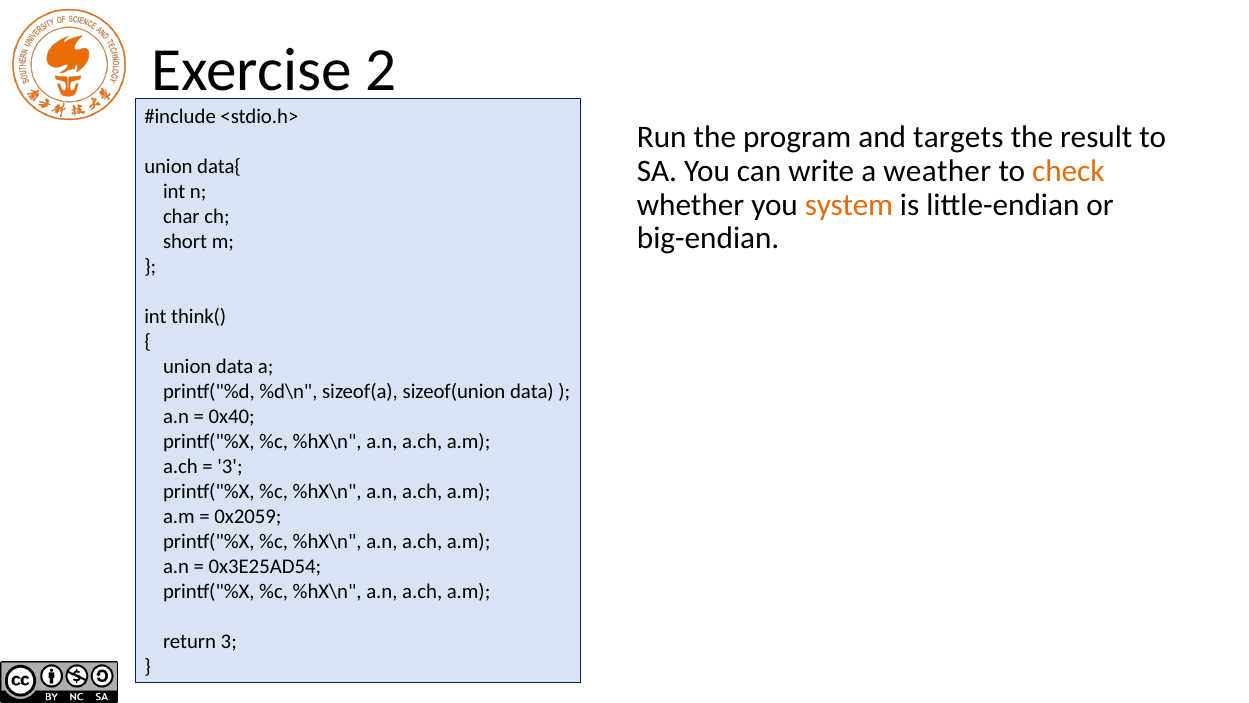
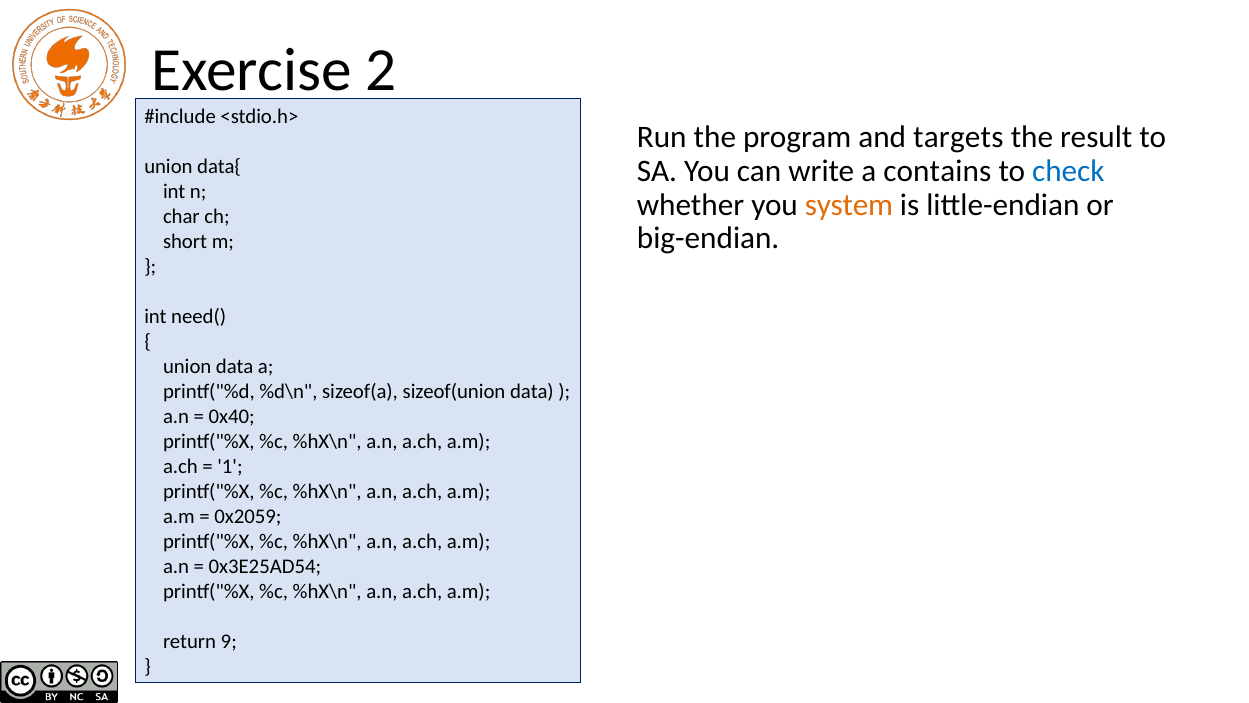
weather: weather -> contains
check colour: orange -> blue
think(: think( -> need(
3 at (230, 467): 3 -> 1
return 3: 3 -> 9
